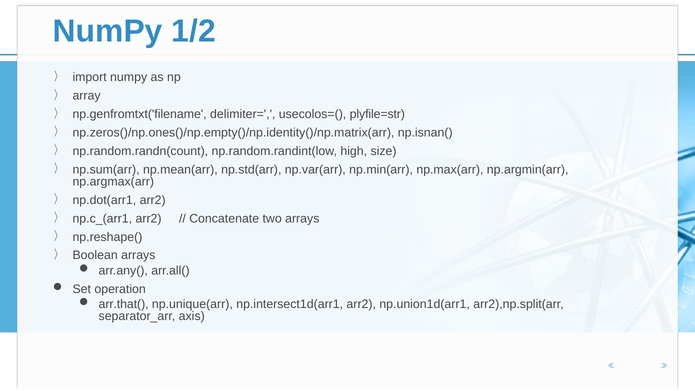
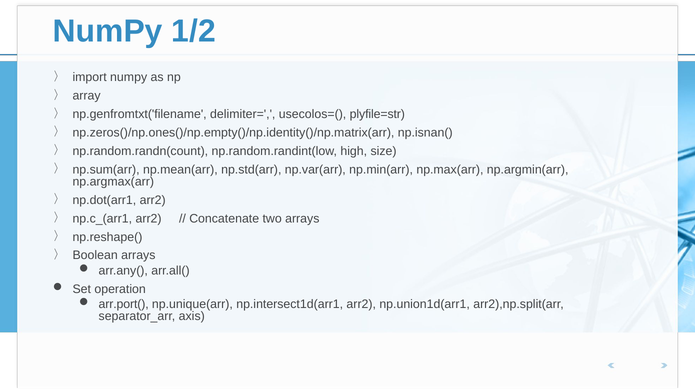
arr.that(: arr.that( -> arr.port(
